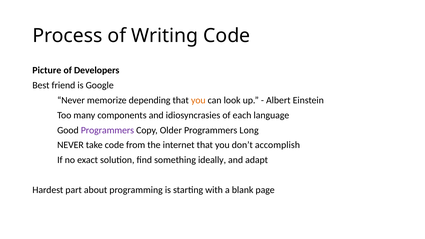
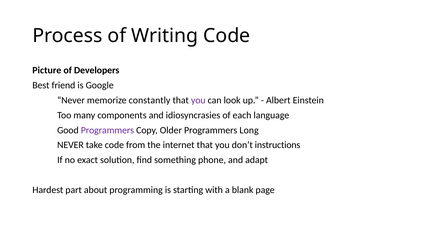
depending: depending -> constantly
you at (198, 100) colour: orange -> purple
accomplish: accomplish -> instructions
ideally: ideally -> phone
